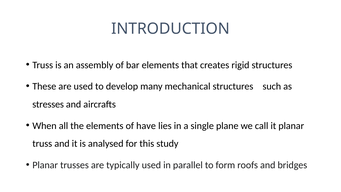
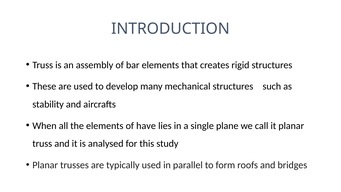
stresses: stresses -> stability
